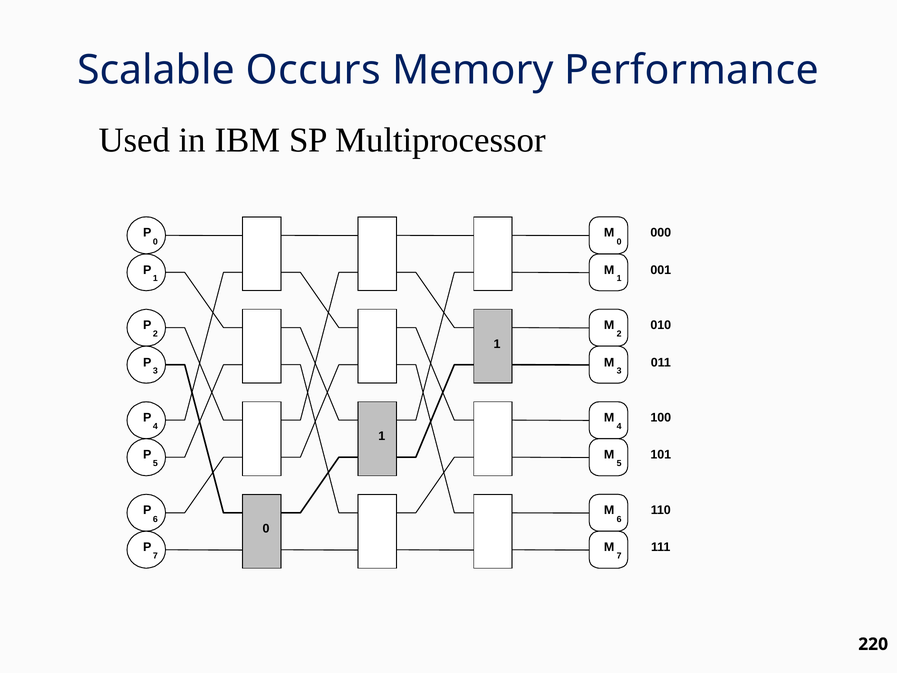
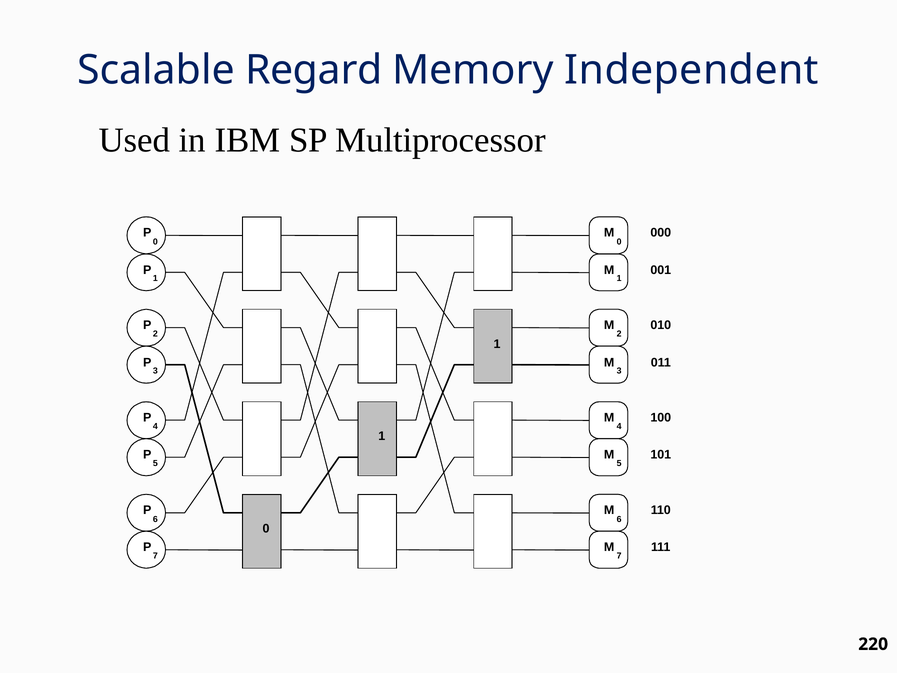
Occurs: Occurs -> Regard
Performance: Performance -> Independent
